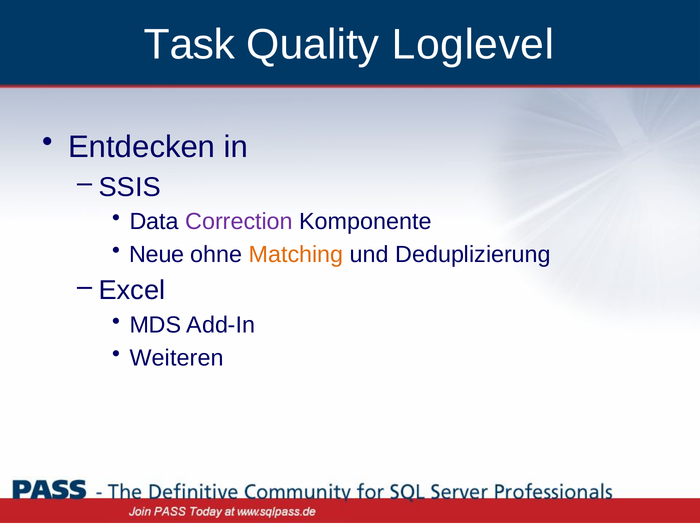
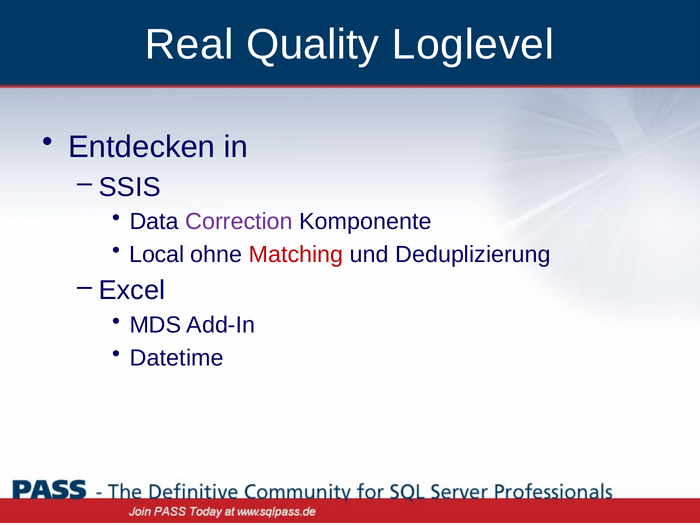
Task: Task -> Real
Neue: Neue -> Local
Matching colour: orange -> red
Weiteren: Weiteren -> Datetime
